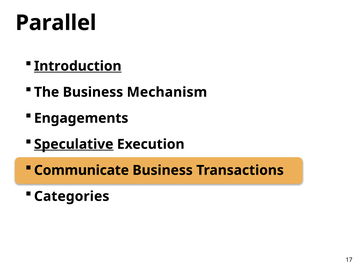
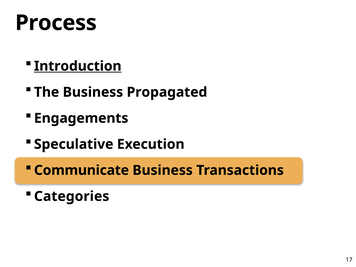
Parallel: Parallel -> Process
Mechanism: Mechanism -> Propagated
Speculative underline: present -> none
